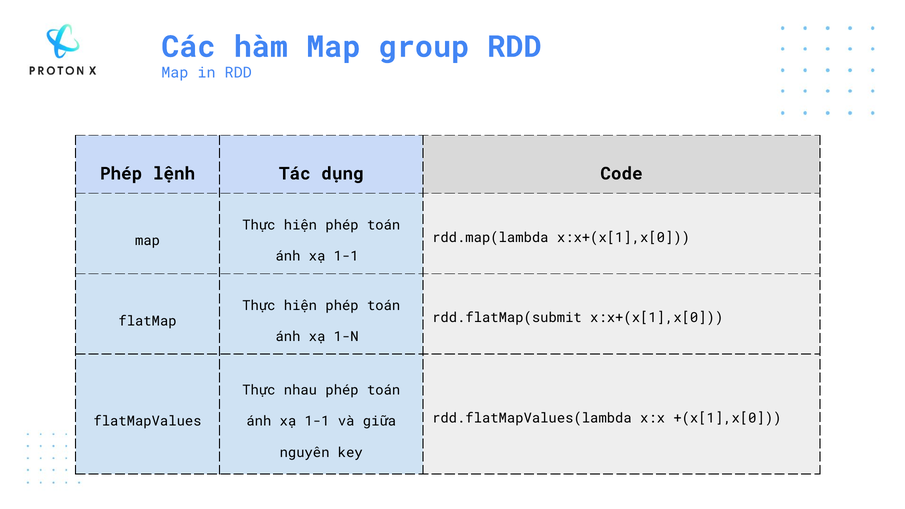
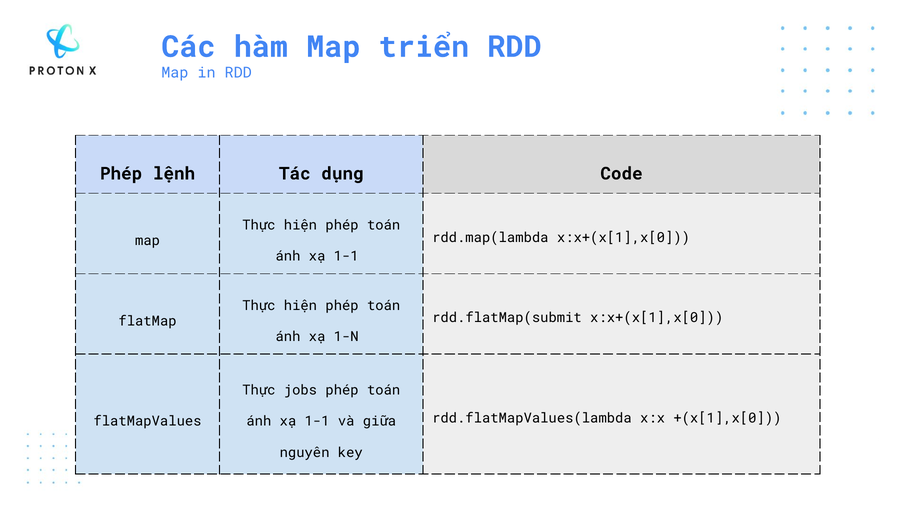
group: group -> triển
nhau: nhau -> jobs
